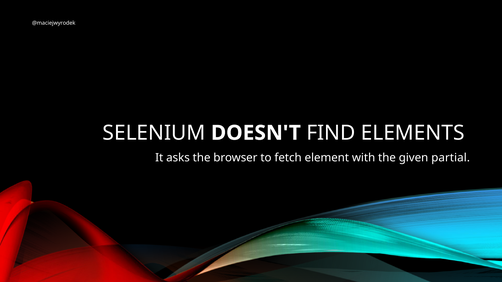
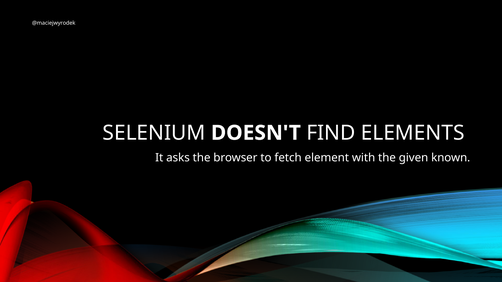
partial: partial -> known
